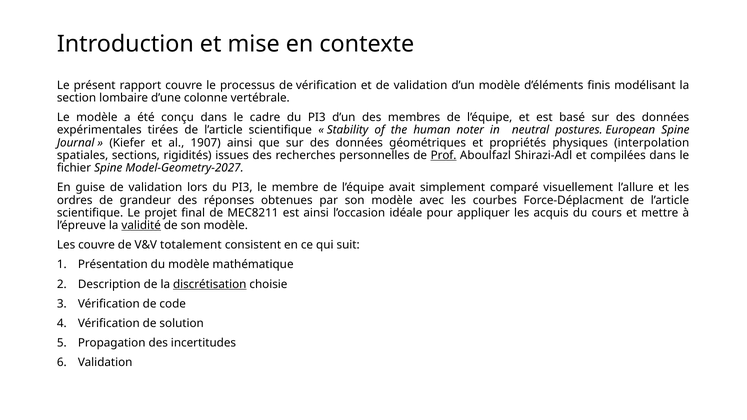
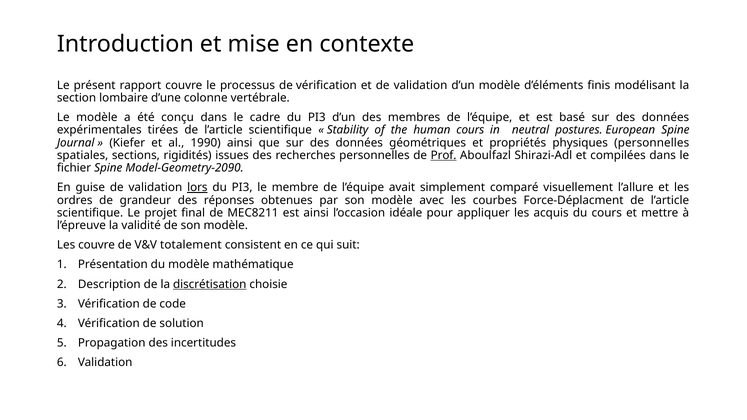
human noter: noter -> cours
1907: 1907 -> 1990
physiques interpolation: interpolation -> personnelles
Model-Geometry-2027: Model-Geometry-2027 -> Model-Geometry-2090
lors underline: none -> present
validité underline: present -> none
